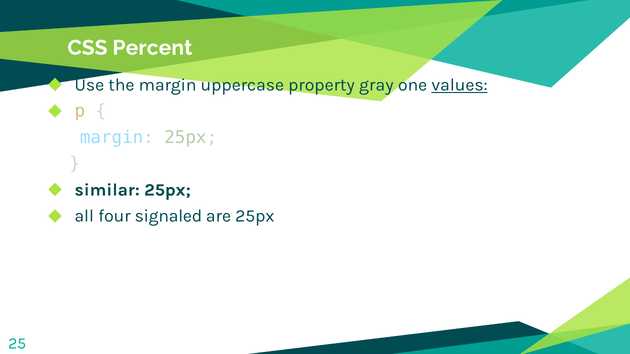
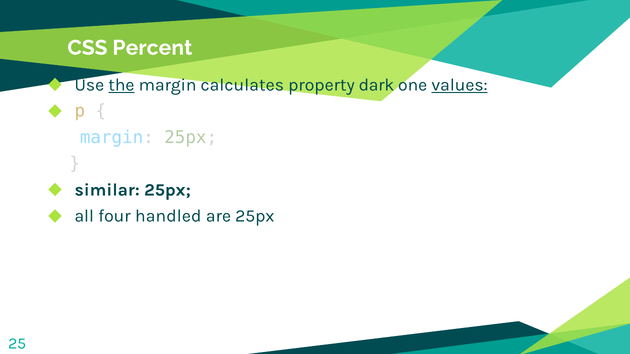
the underline: none -> present
uppercase: uppercase -> calculates
gray: gray -> dark
signaled: signaled -> handled
